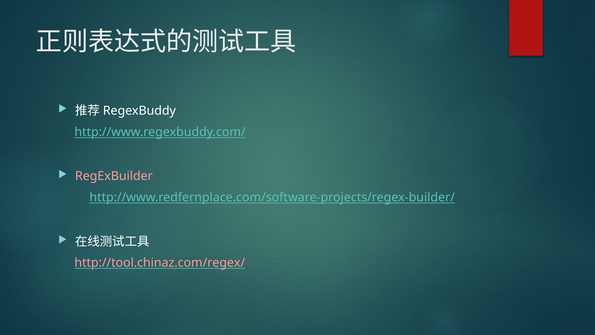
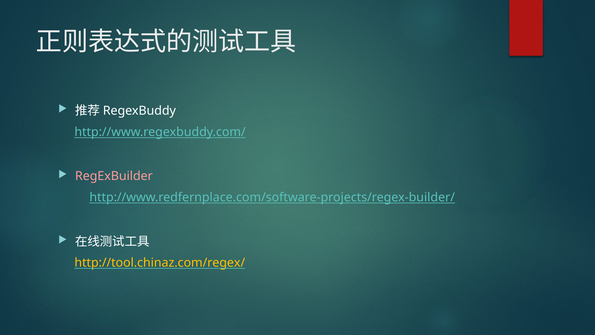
http://tool.chinaz.com/regex/ colour: pink -> yellow
